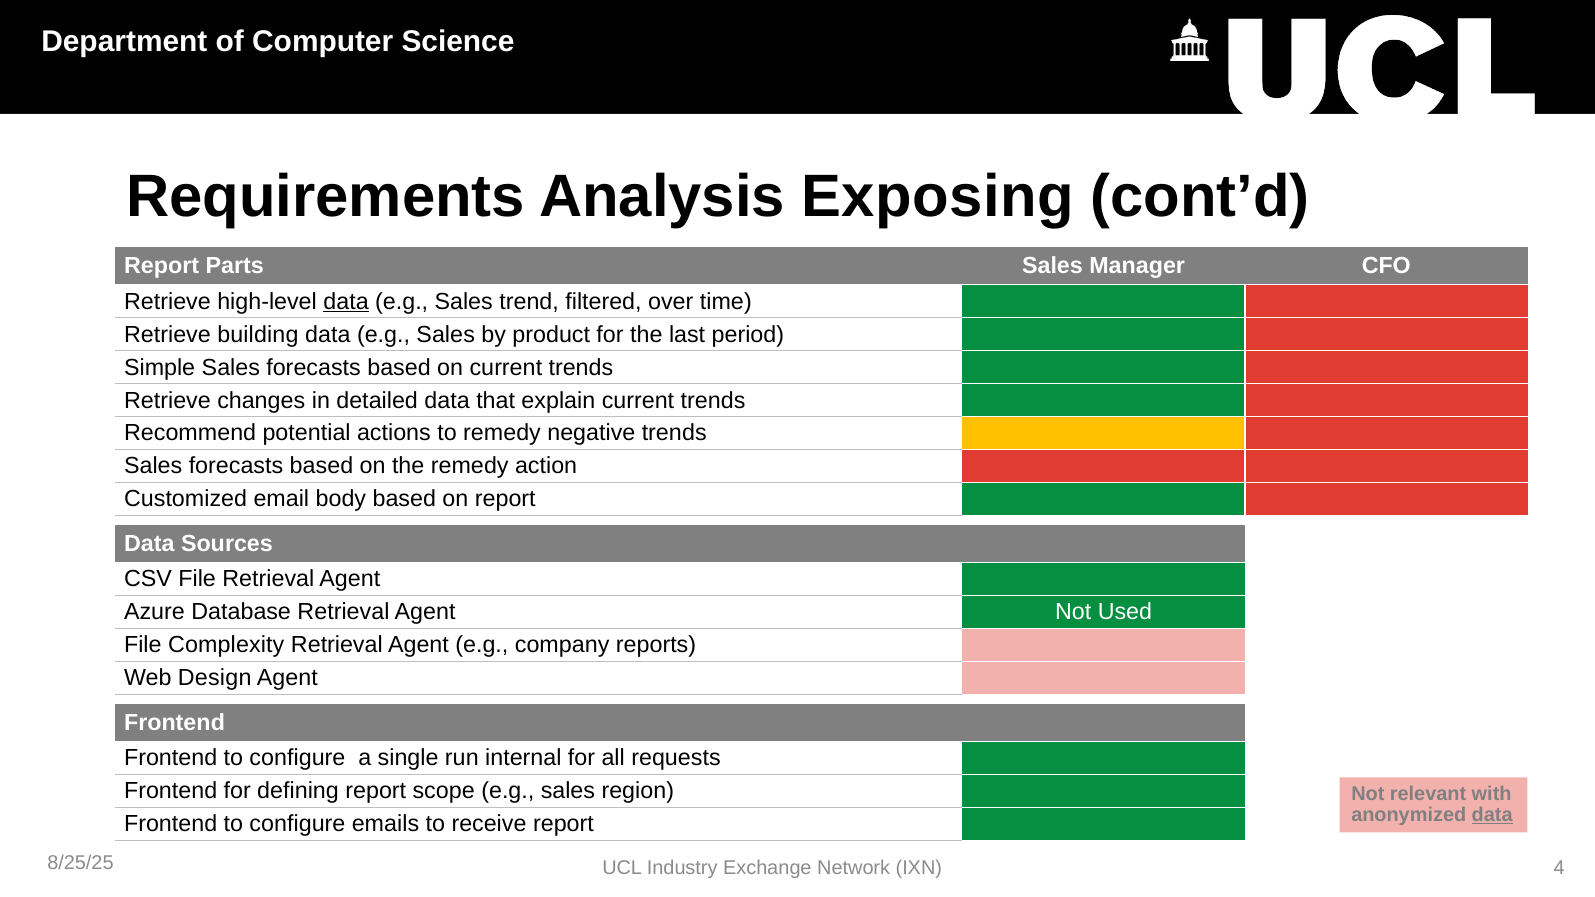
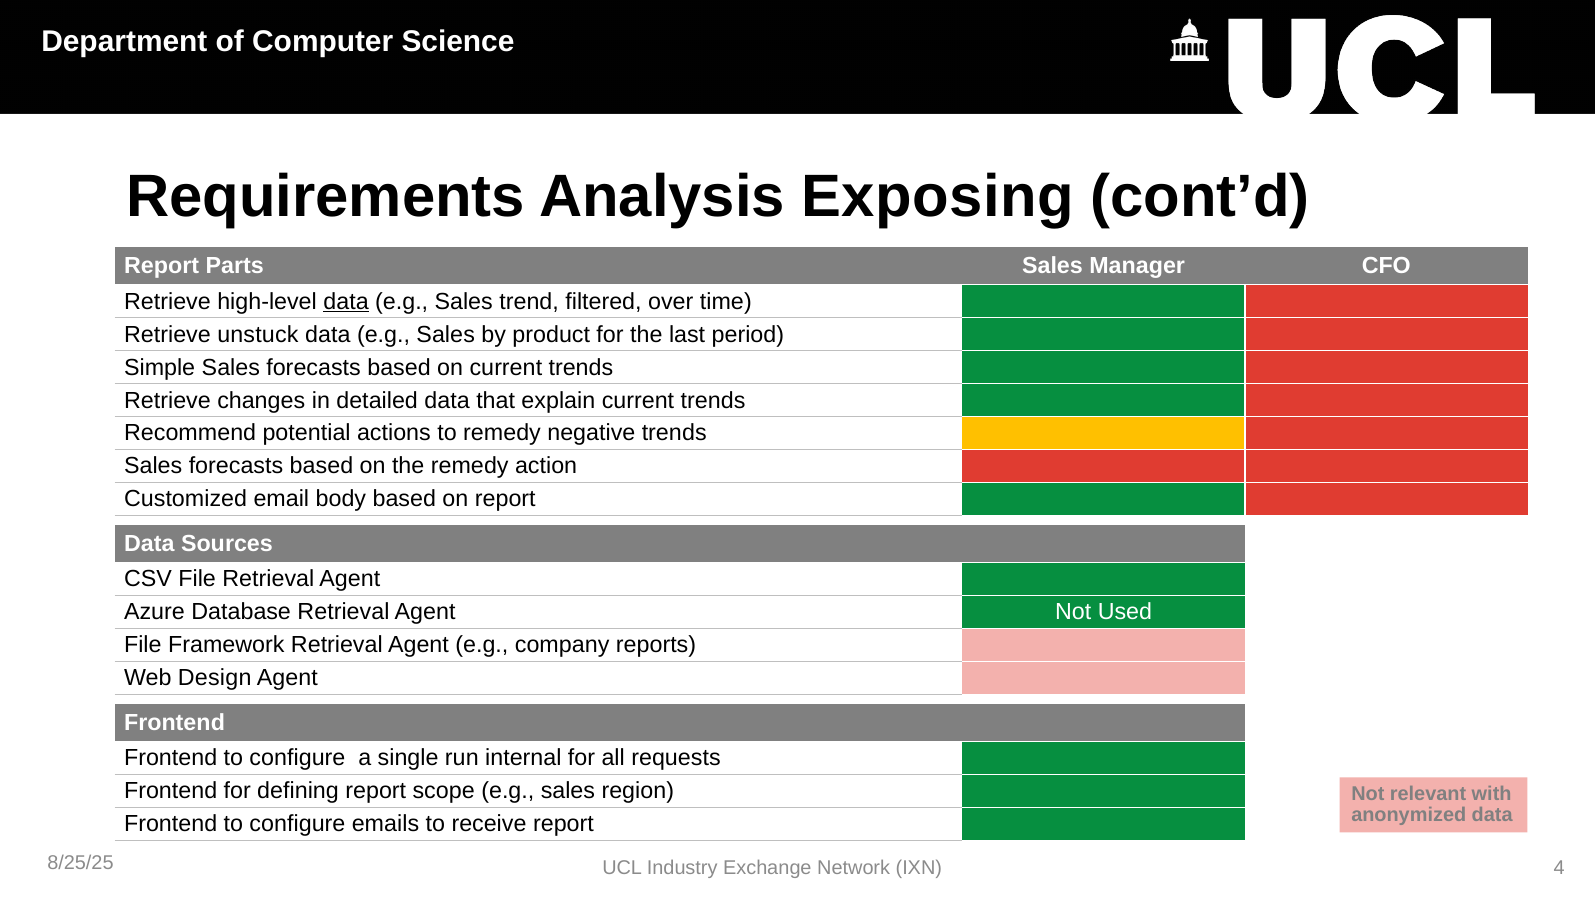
building: building -> unstuck
Complexity: Complexity -> Framework
data at (1492, 815) underline: present -> none
